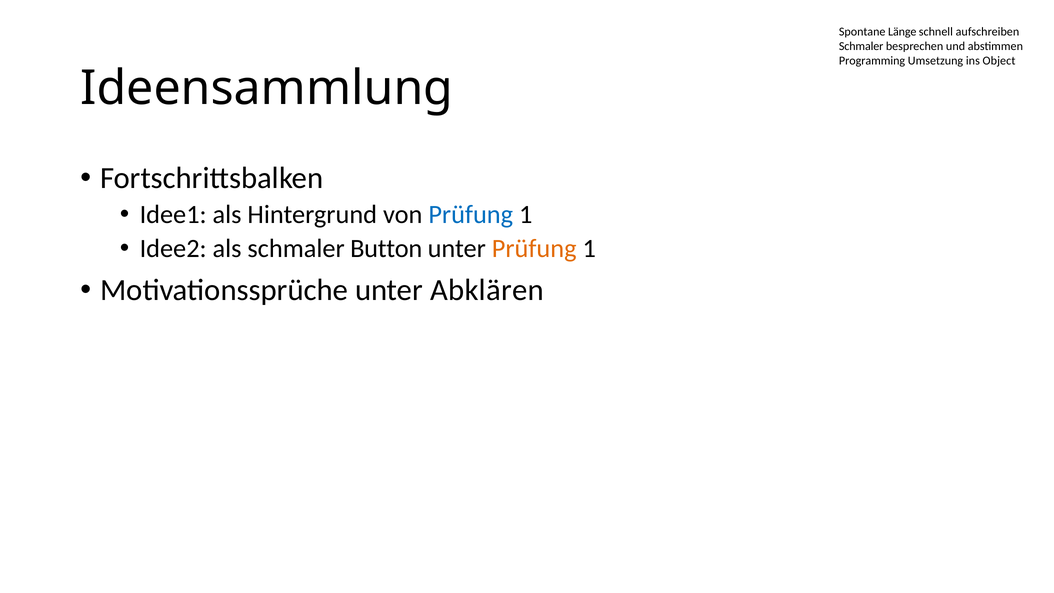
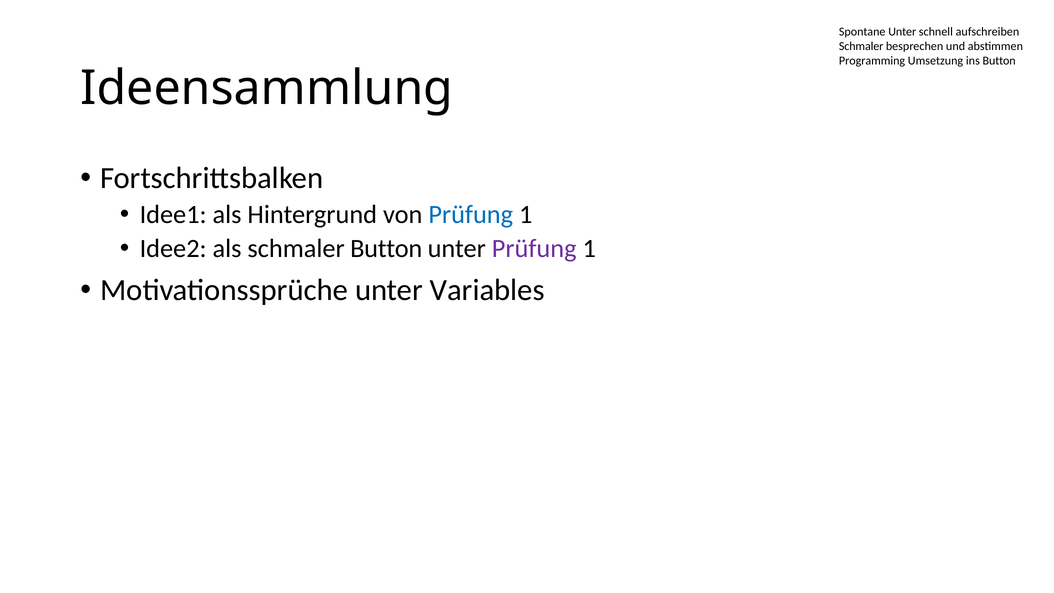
Spontane Länge: Länge -> Unter
ins Object: Object -> Button
Prüfung at (534, 248) colour: orange -> purple
Abklären: Abklären -> Variables
